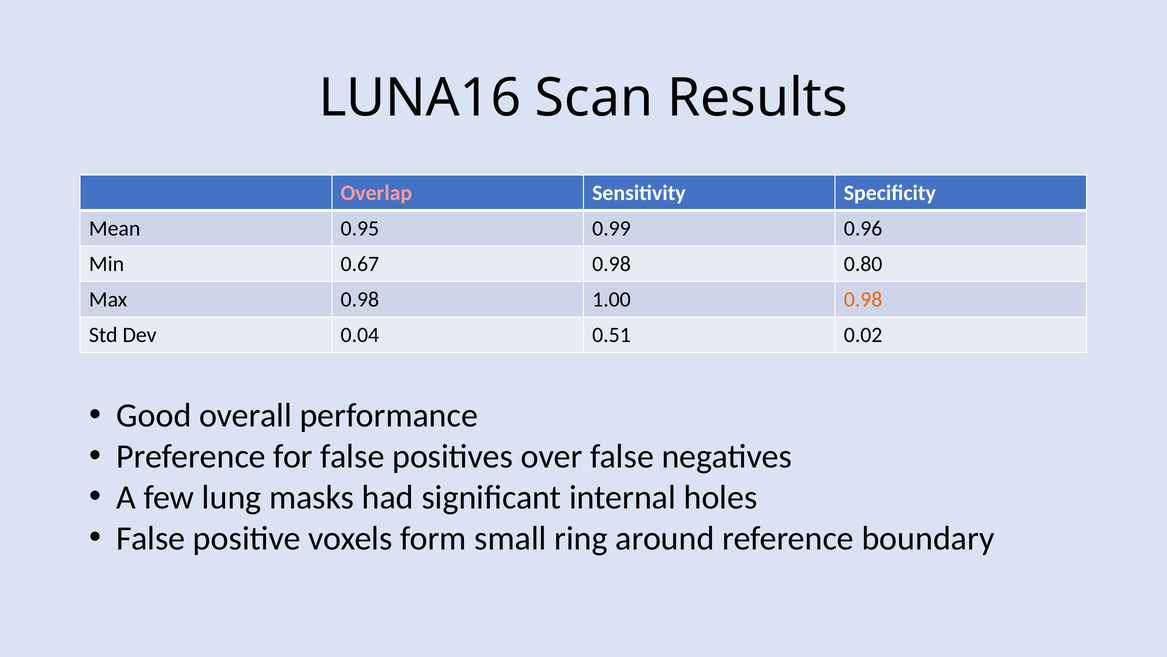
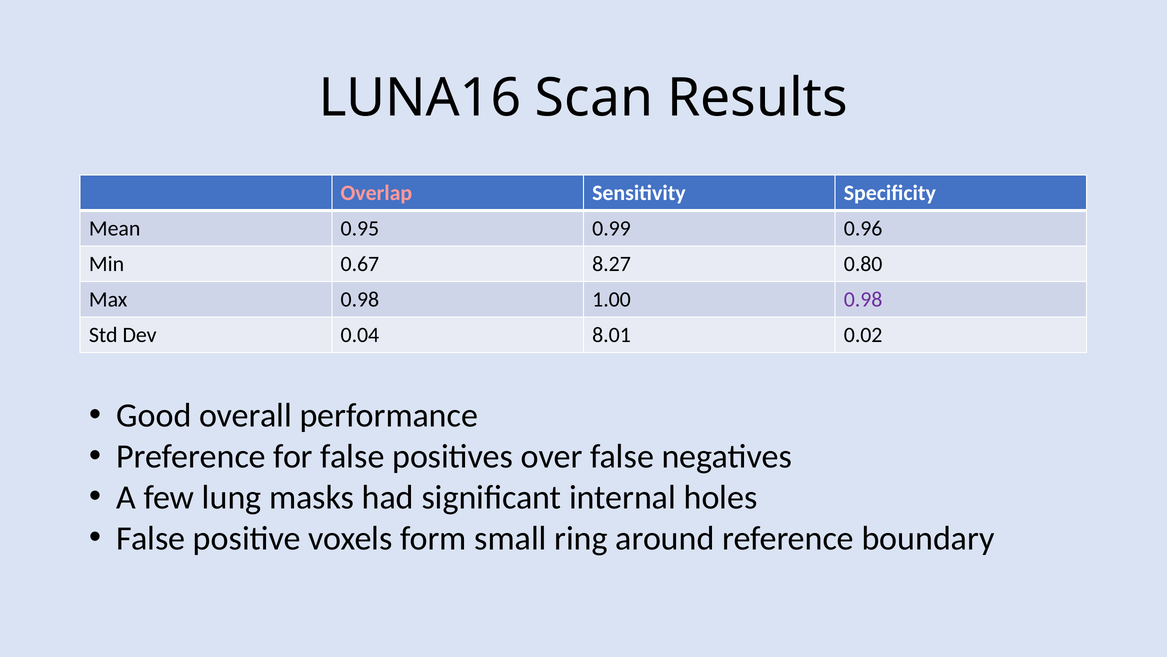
0.67 0.98: 0.98 -> 8.27
0.98 at (863, 299) colour: orange -> purple
0.51: 0.51 -> 8.01
